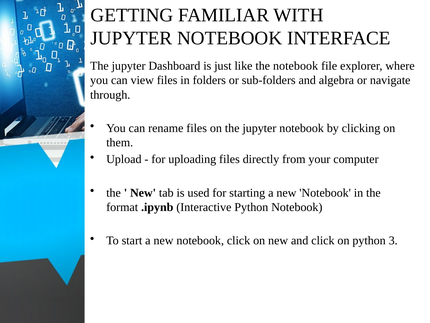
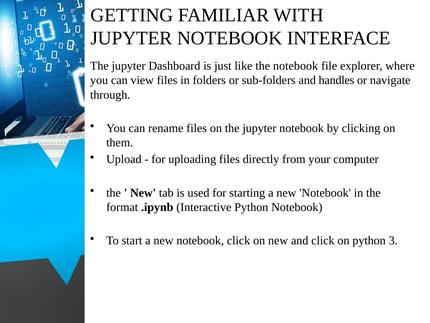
algebra: algebra -> handles
